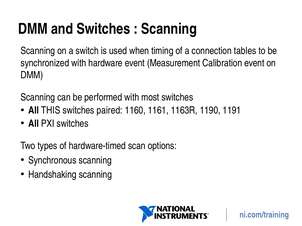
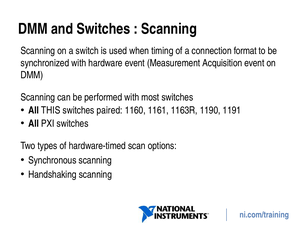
tables: tables -> format
Calibration: Calibration -> Acquisition
